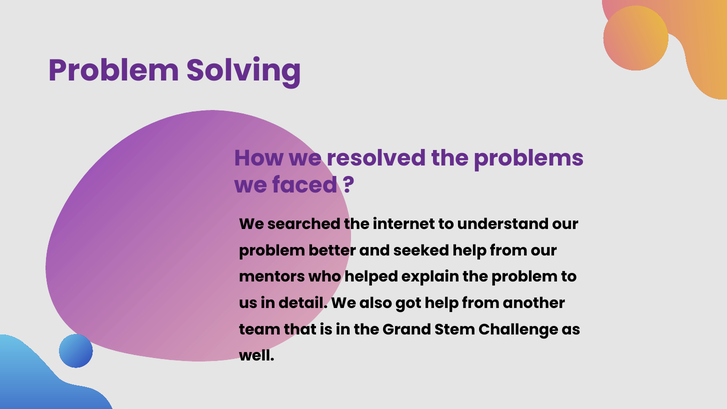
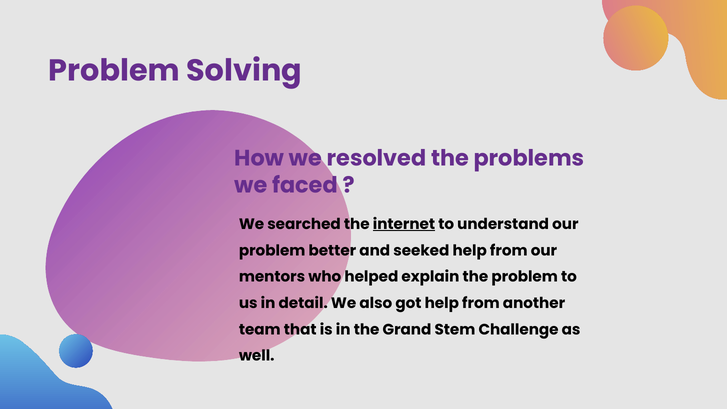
internet underline: none -> present
